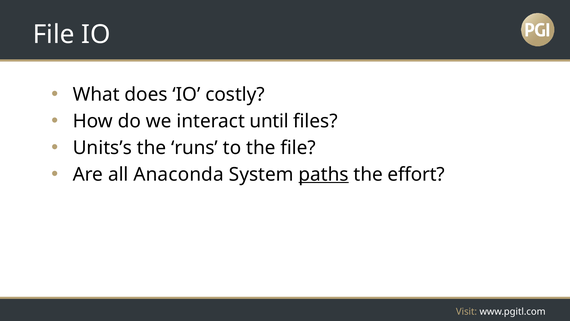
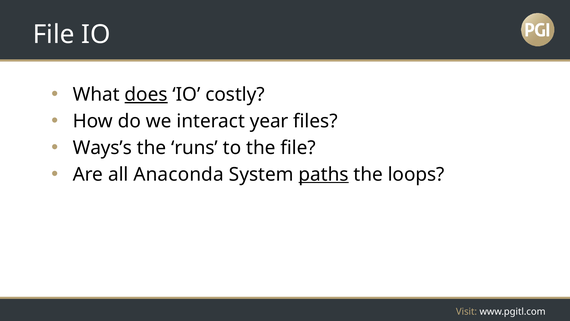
does underline: none -> present
until: until -> year
Units’s: Units’s -> Ways’s
effort: effort -> loops
